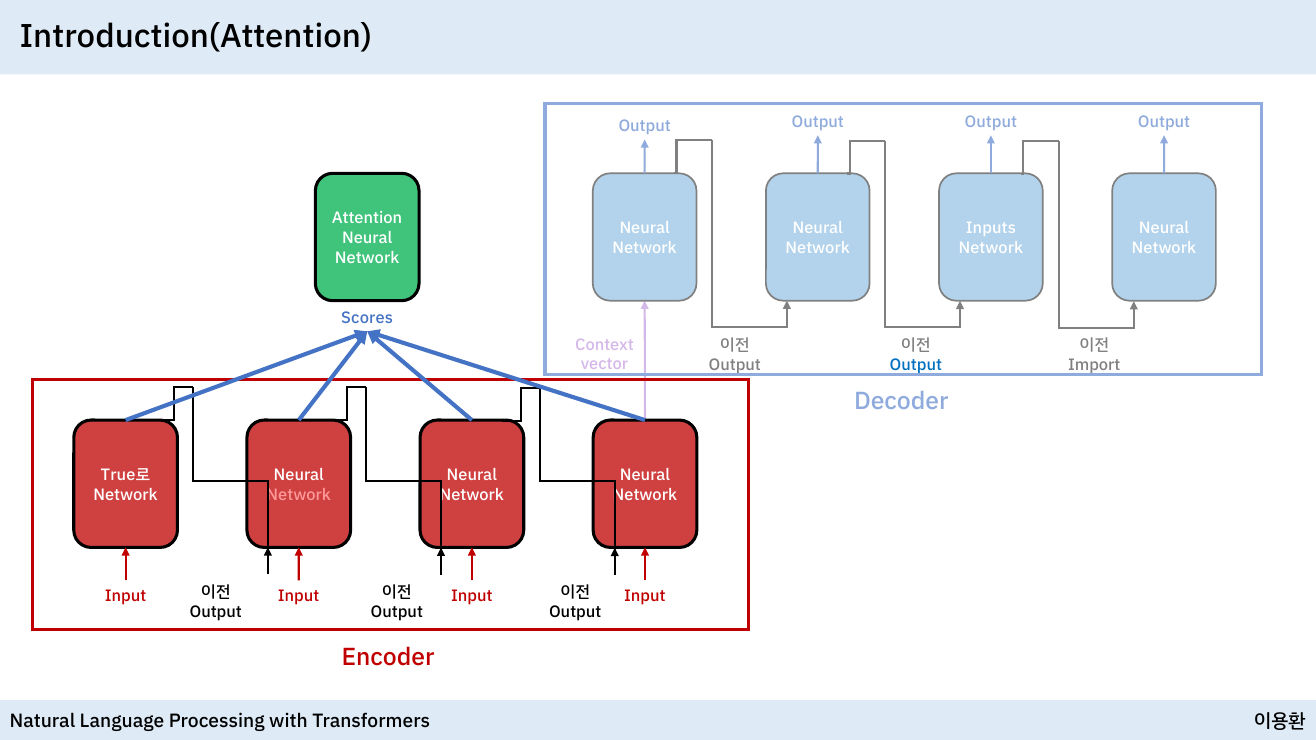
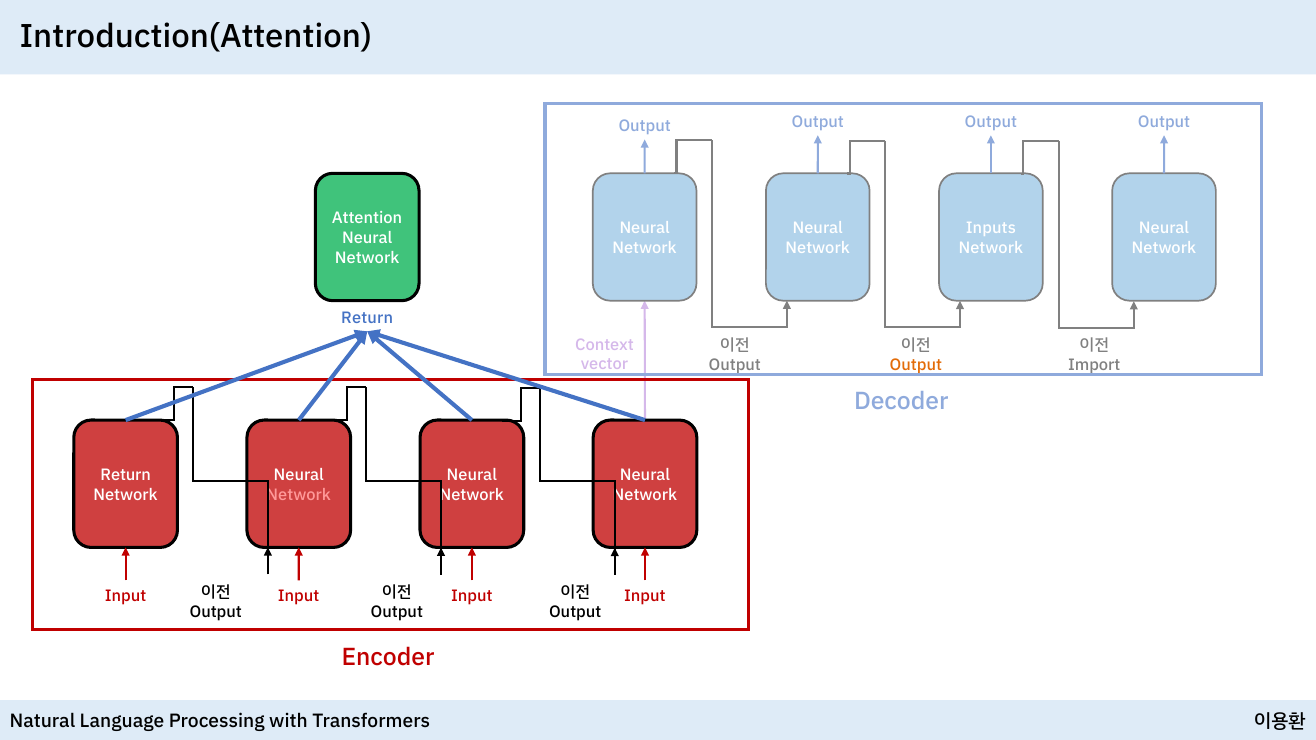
Scores at (367, 318): Scores -> Return
Output at (916, 365) colour: blue -> orange
True로 at (126, 475): True로 -> Return
